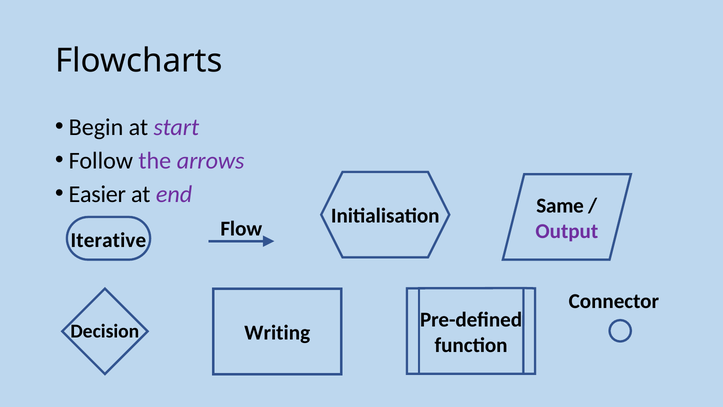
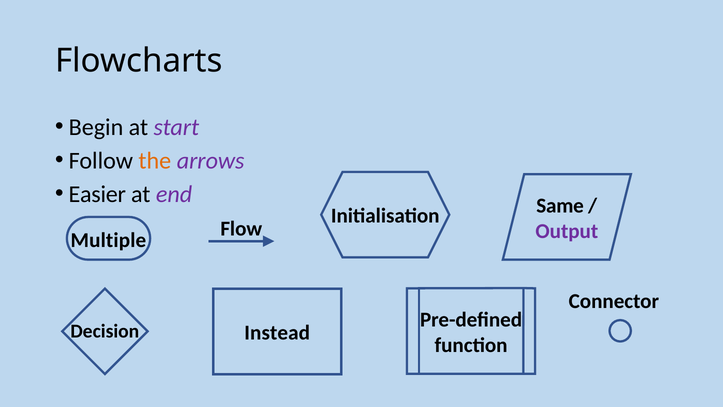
the colour: purple -> orange
Iterative: Iterative -> Multiple
Writing: Writing -> Instead
